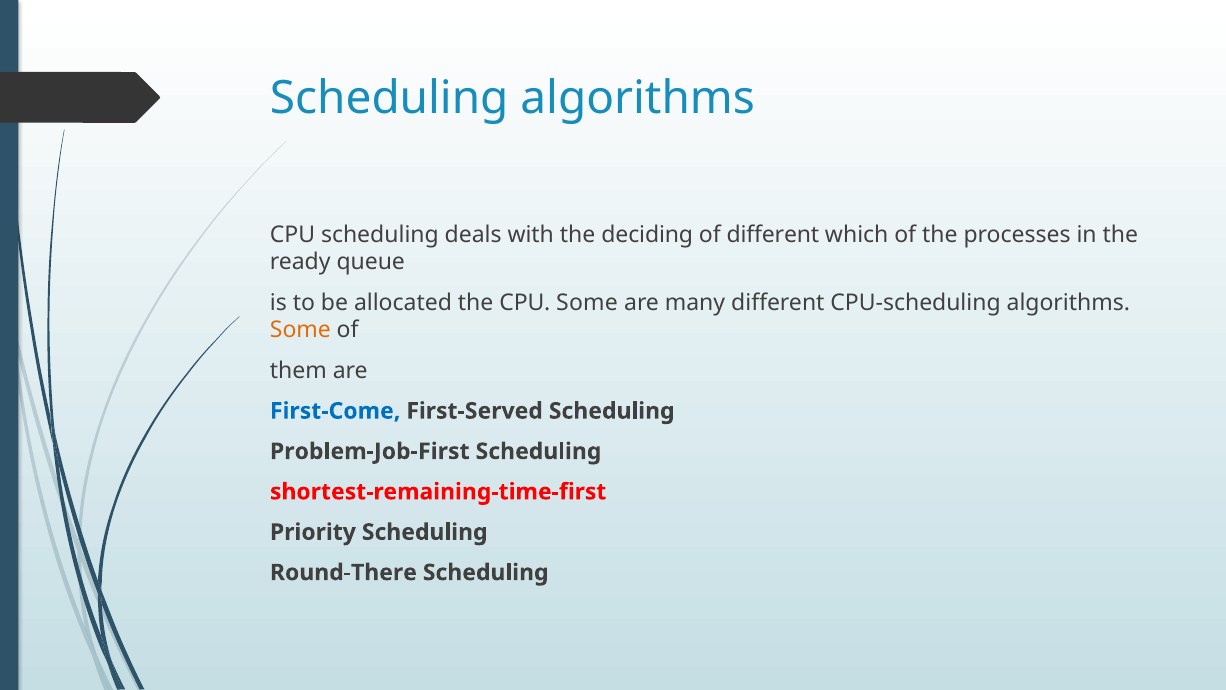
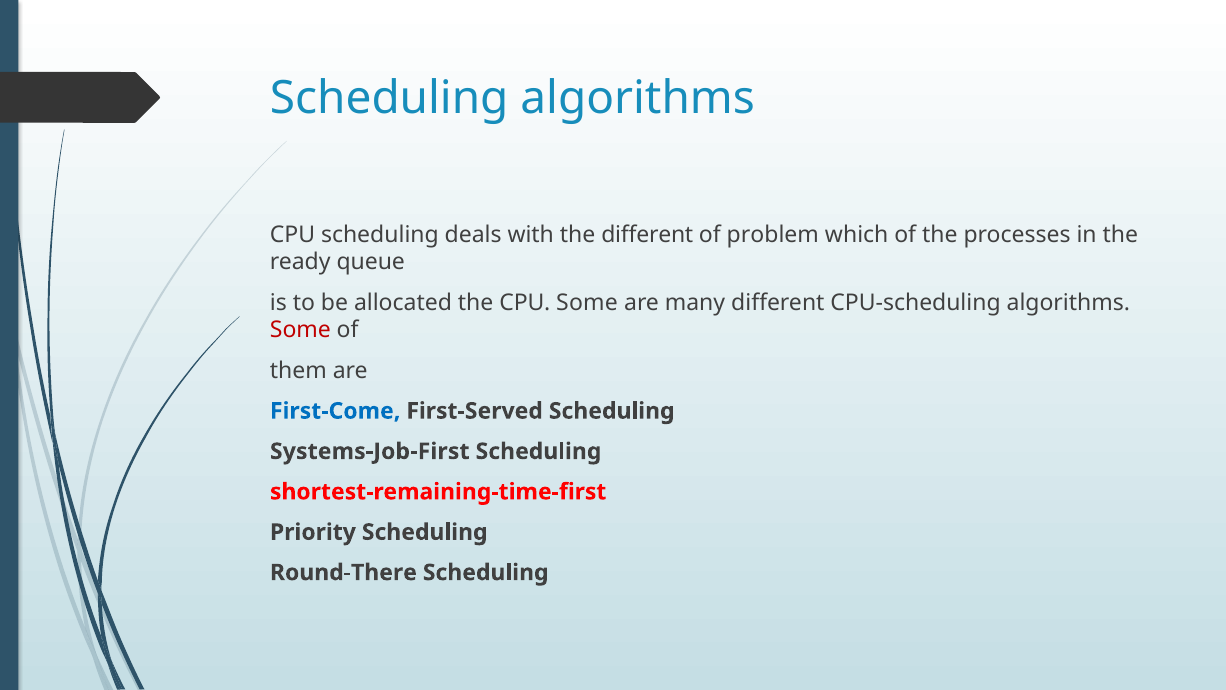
the deciding: deciding -> different
of different: different -> problem
Some at (300, 330) colour: orange -> red
Problem-Job-First: Problem-Job-First -> Systems-Job-First
